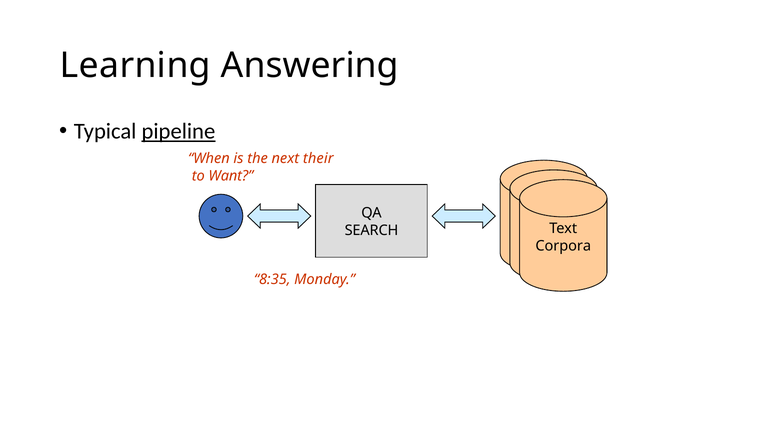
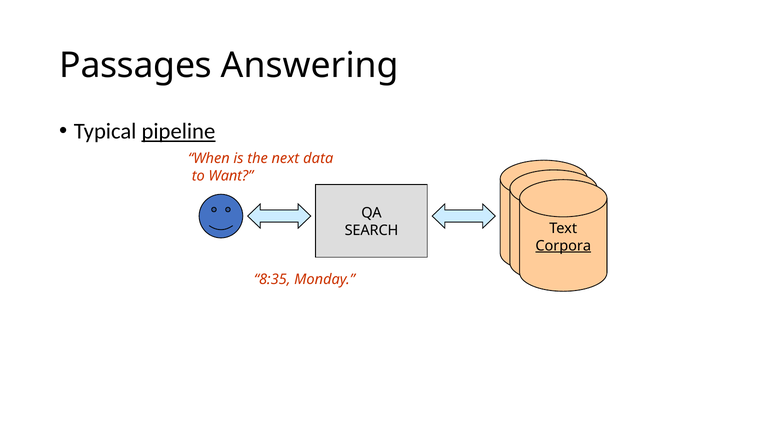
Learning: Learning -> Passages
their: their -> data
Corpora underline: none -> present
